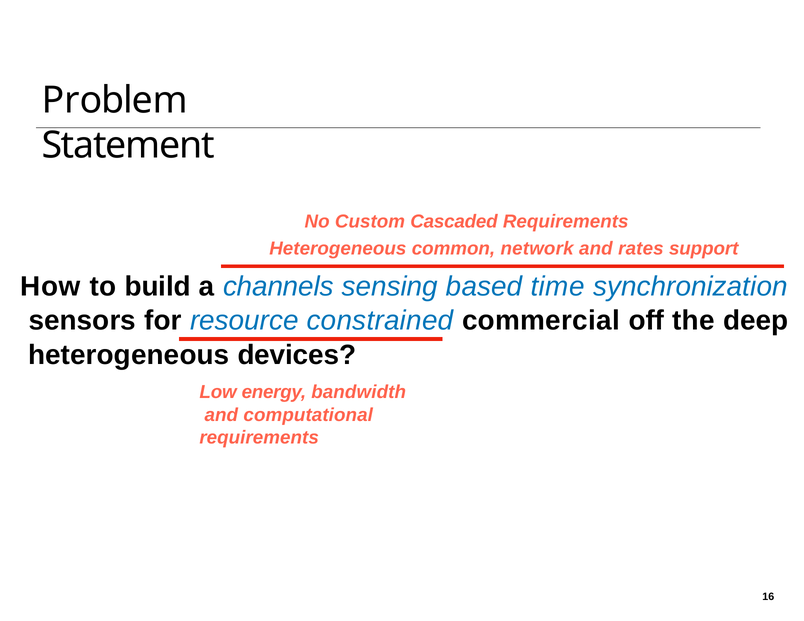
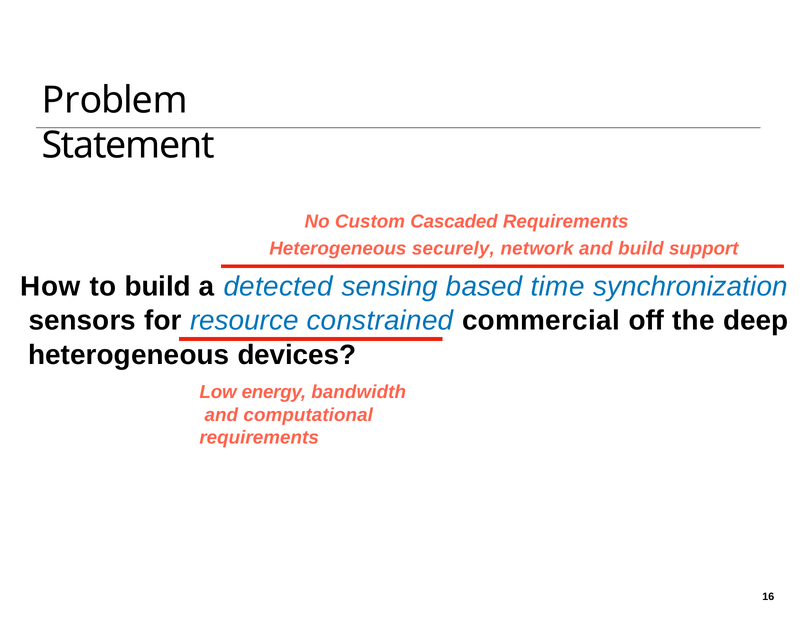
common: common -> securely
and rates: rates -> build
channels: channels -> detected
